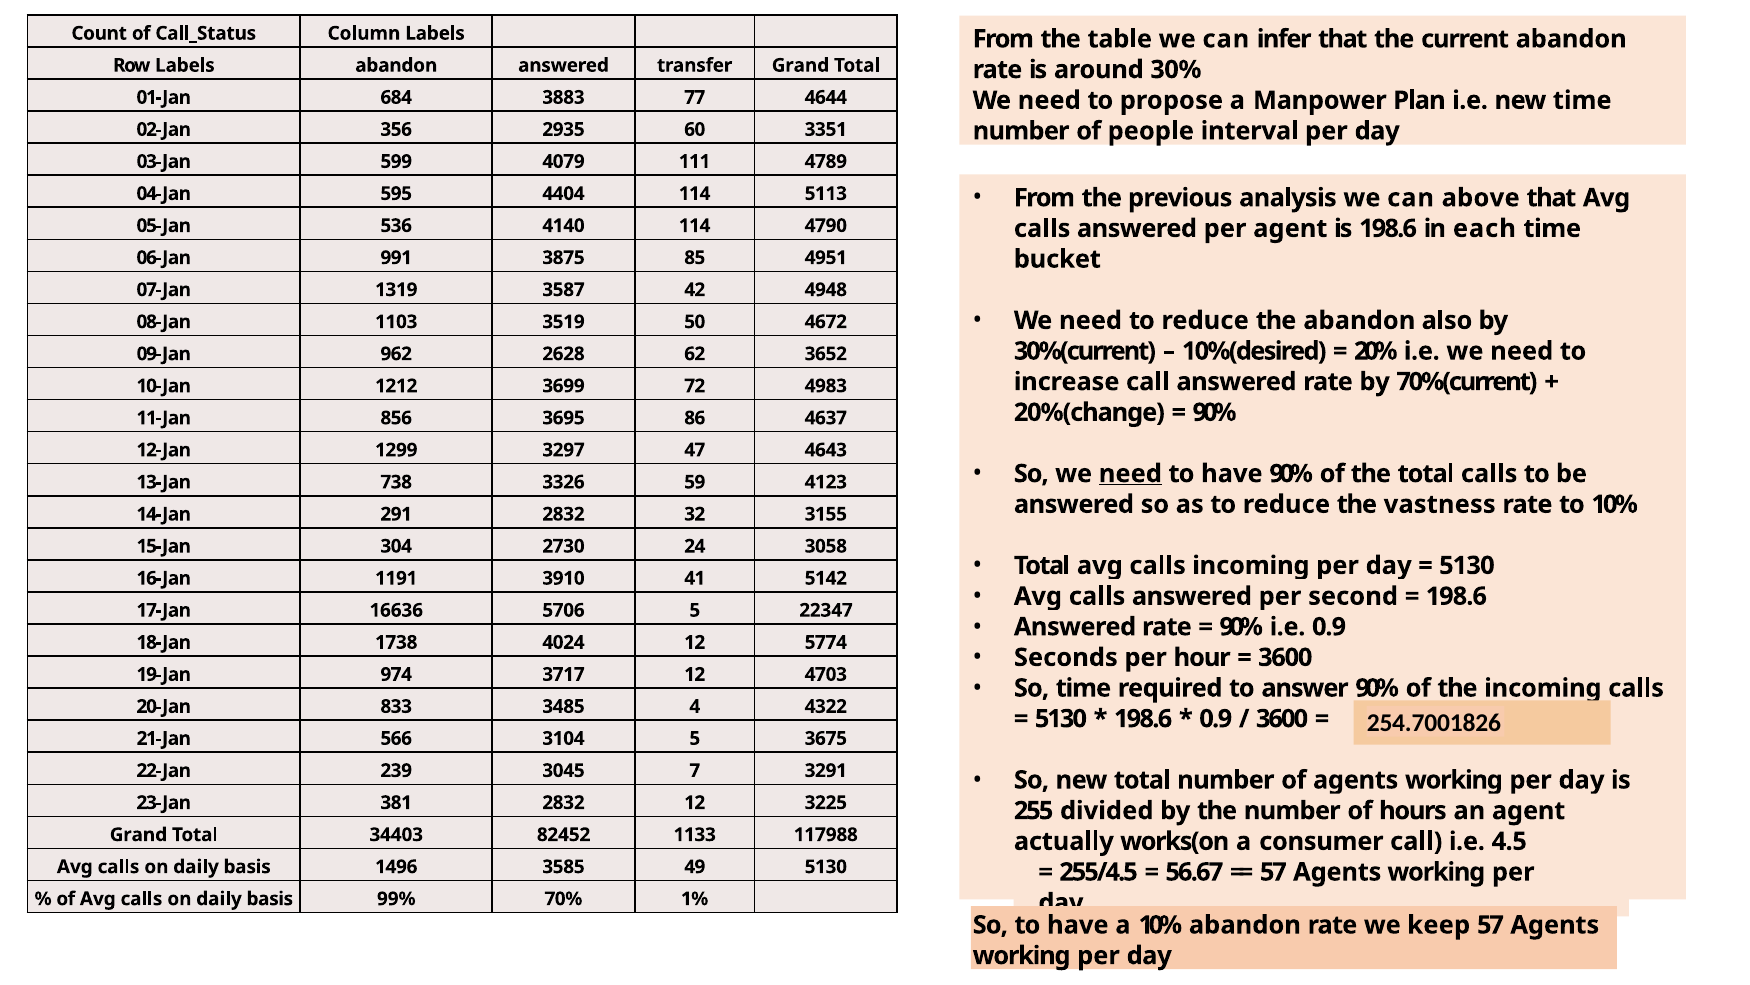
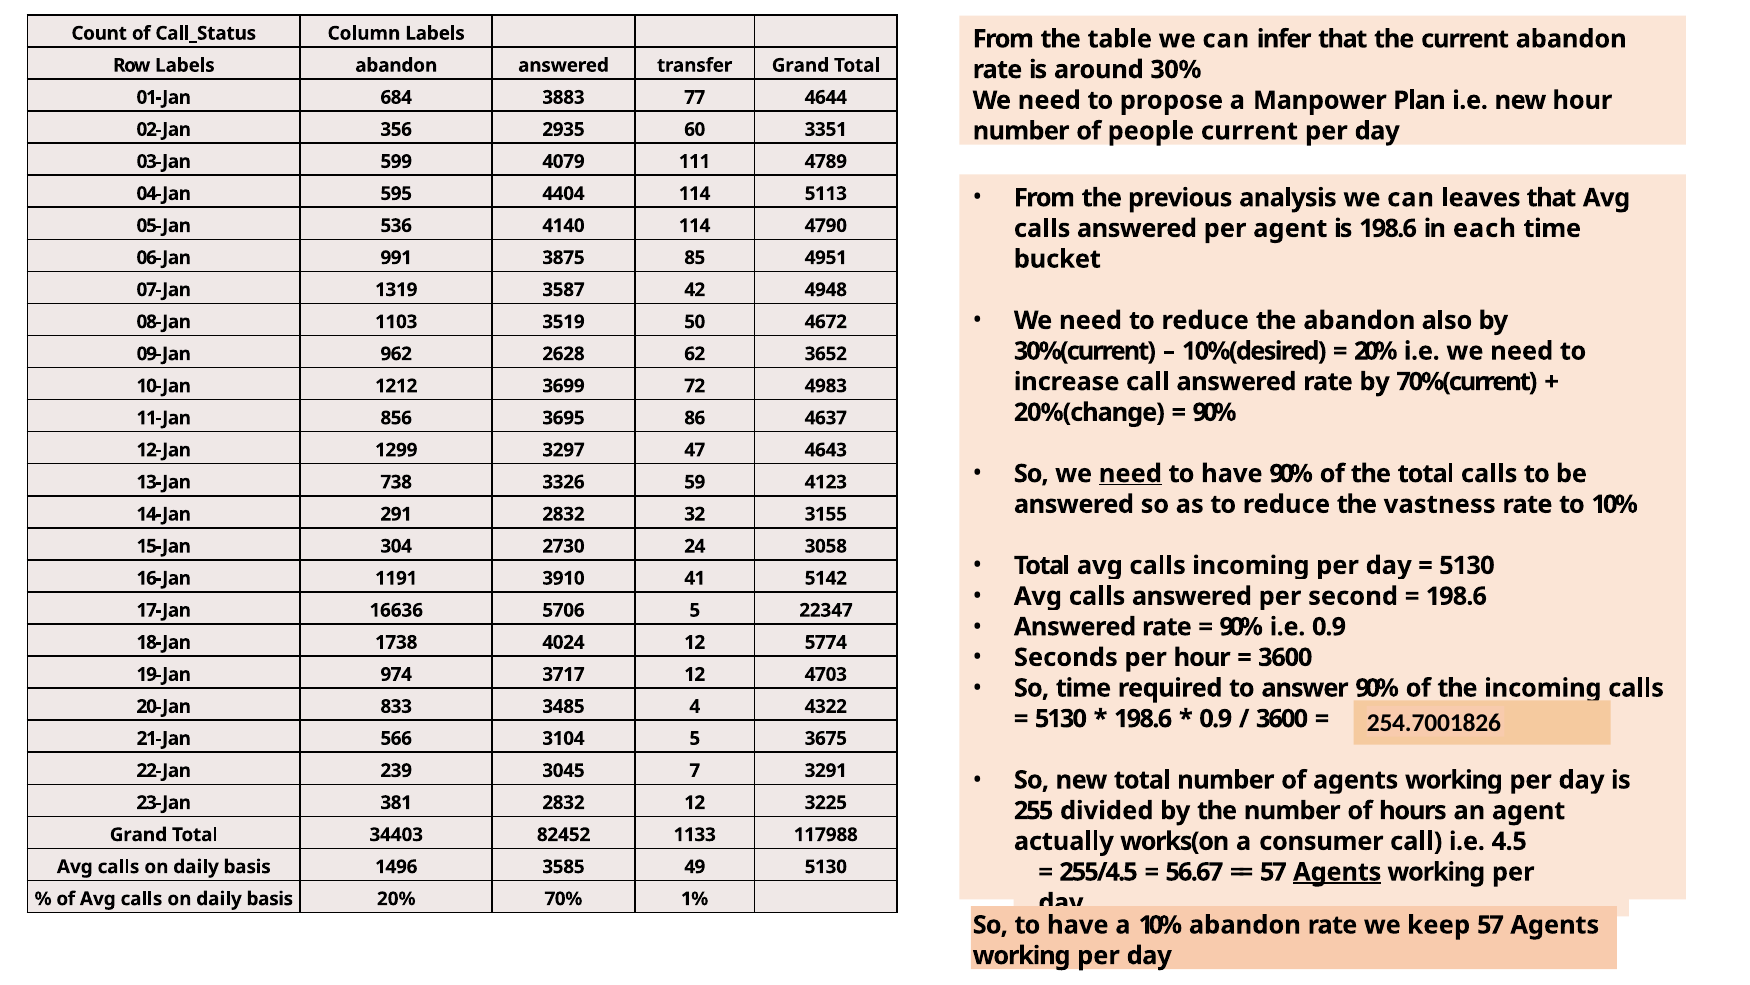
new time: time -> hour
people interval: interval -> current
above: above -> leaves
Agents at (1337, 872) underline: none -> present
basis 99%: 99% -> 20%
